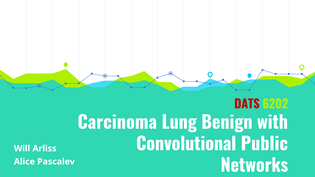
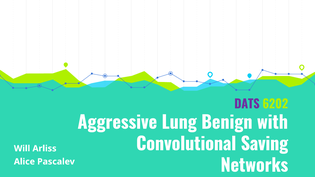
DATS colour: red -> purple
Carcinoma: Carcinoma -> Aggressive
Public: Public -> Saving
